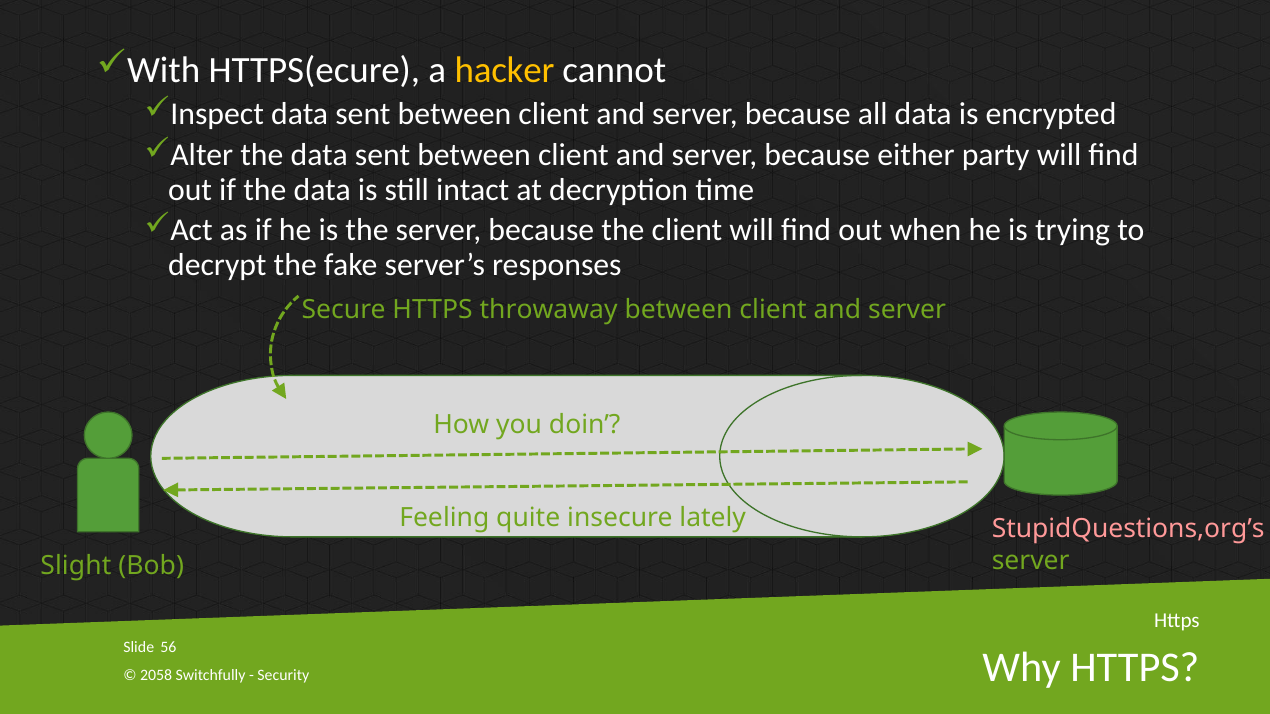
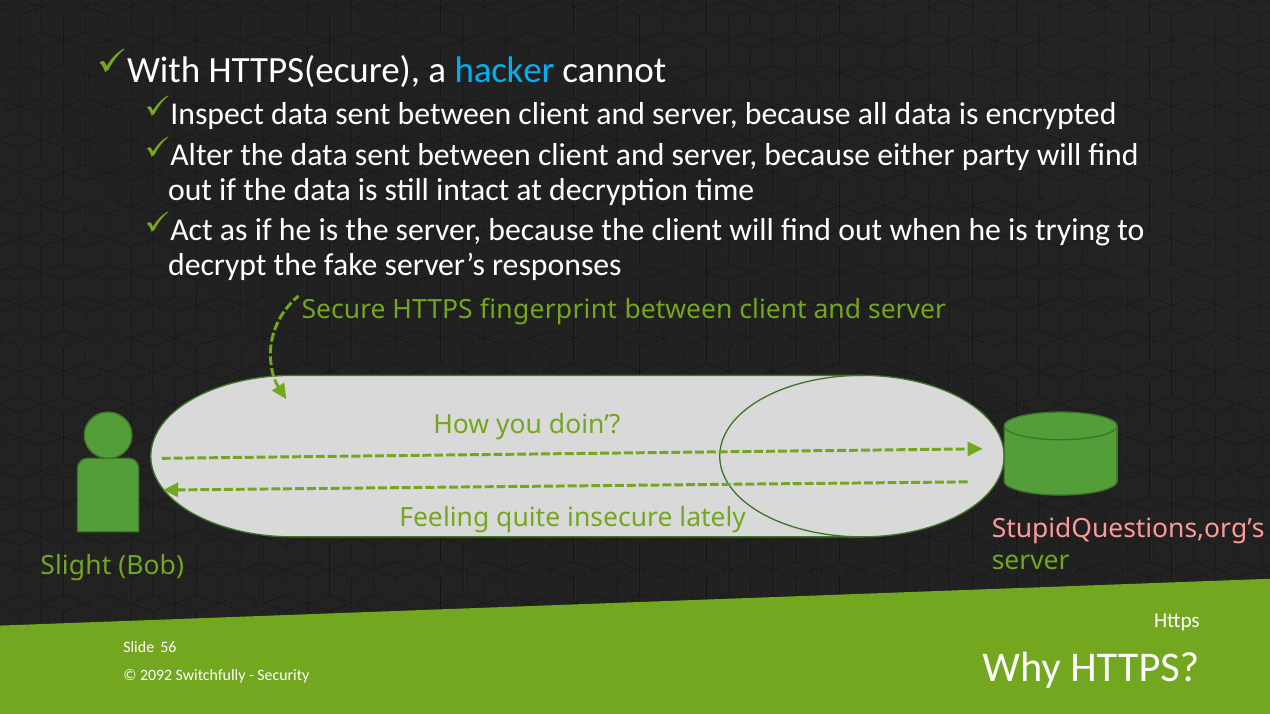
hacker colour: yellow -> light blue
throwaway: throwaway -> fingerprint
2058: 2058 -> 2092
